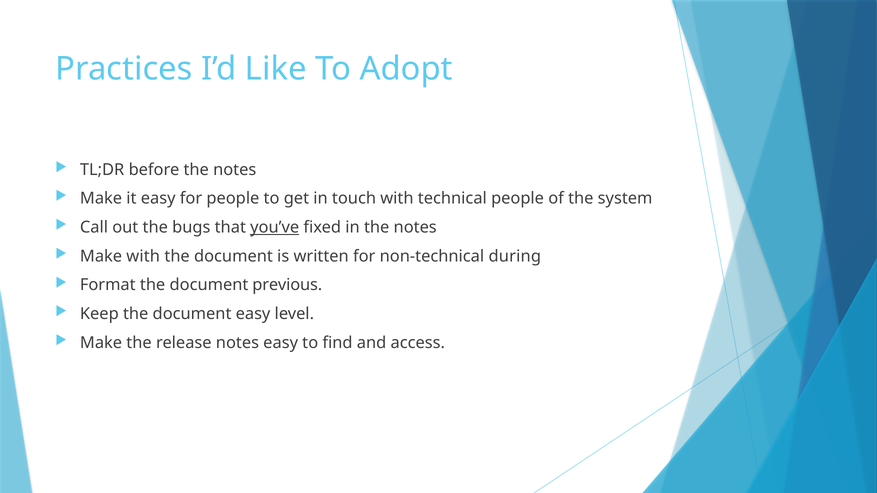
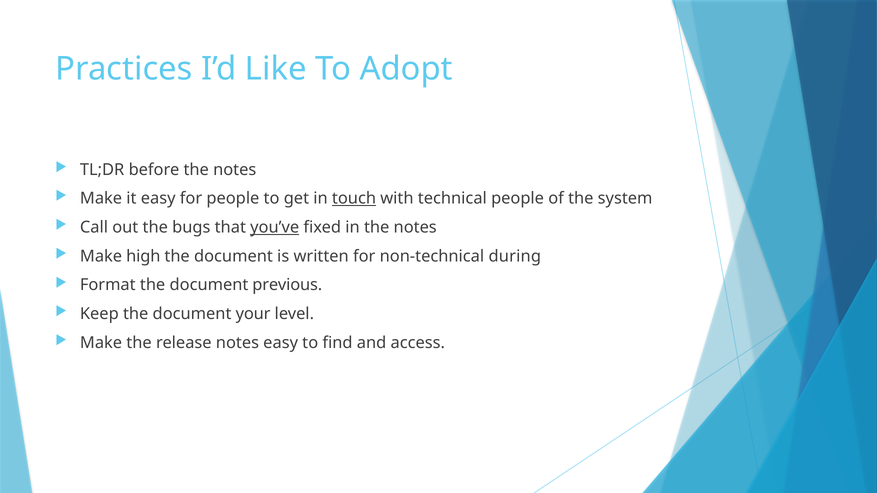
touch underline: none -> present
Make with: with -> high
document easy: easy -> your
